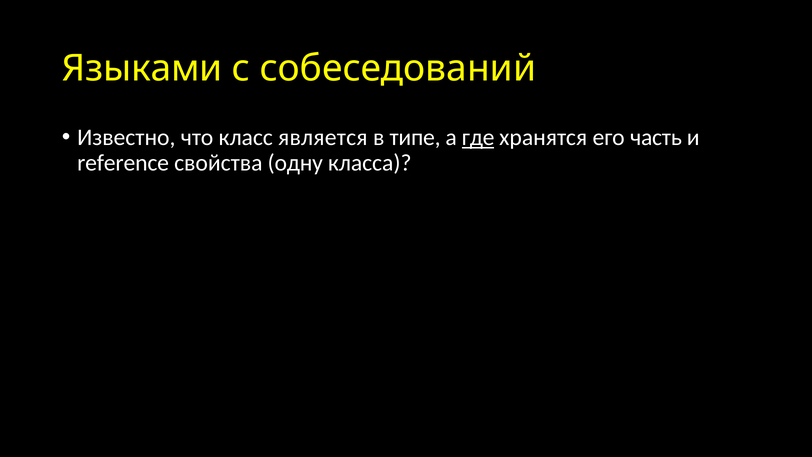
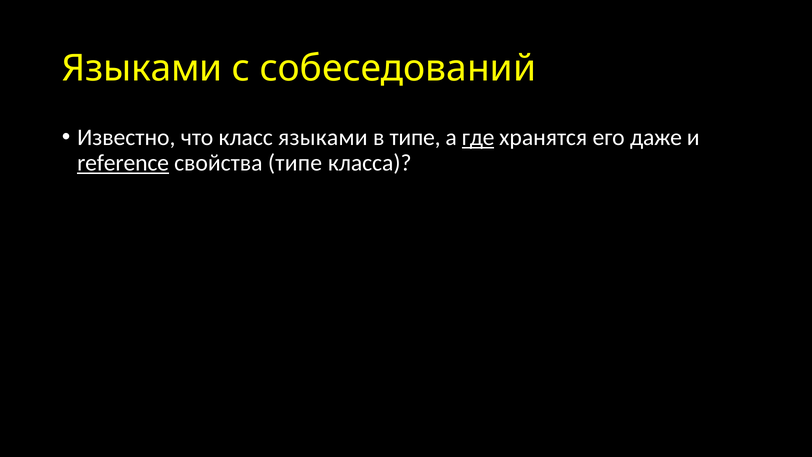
класс является: является -> языками
часть: часть -> даже
reference underline: none -> present
свойства одну: одну -> типе
